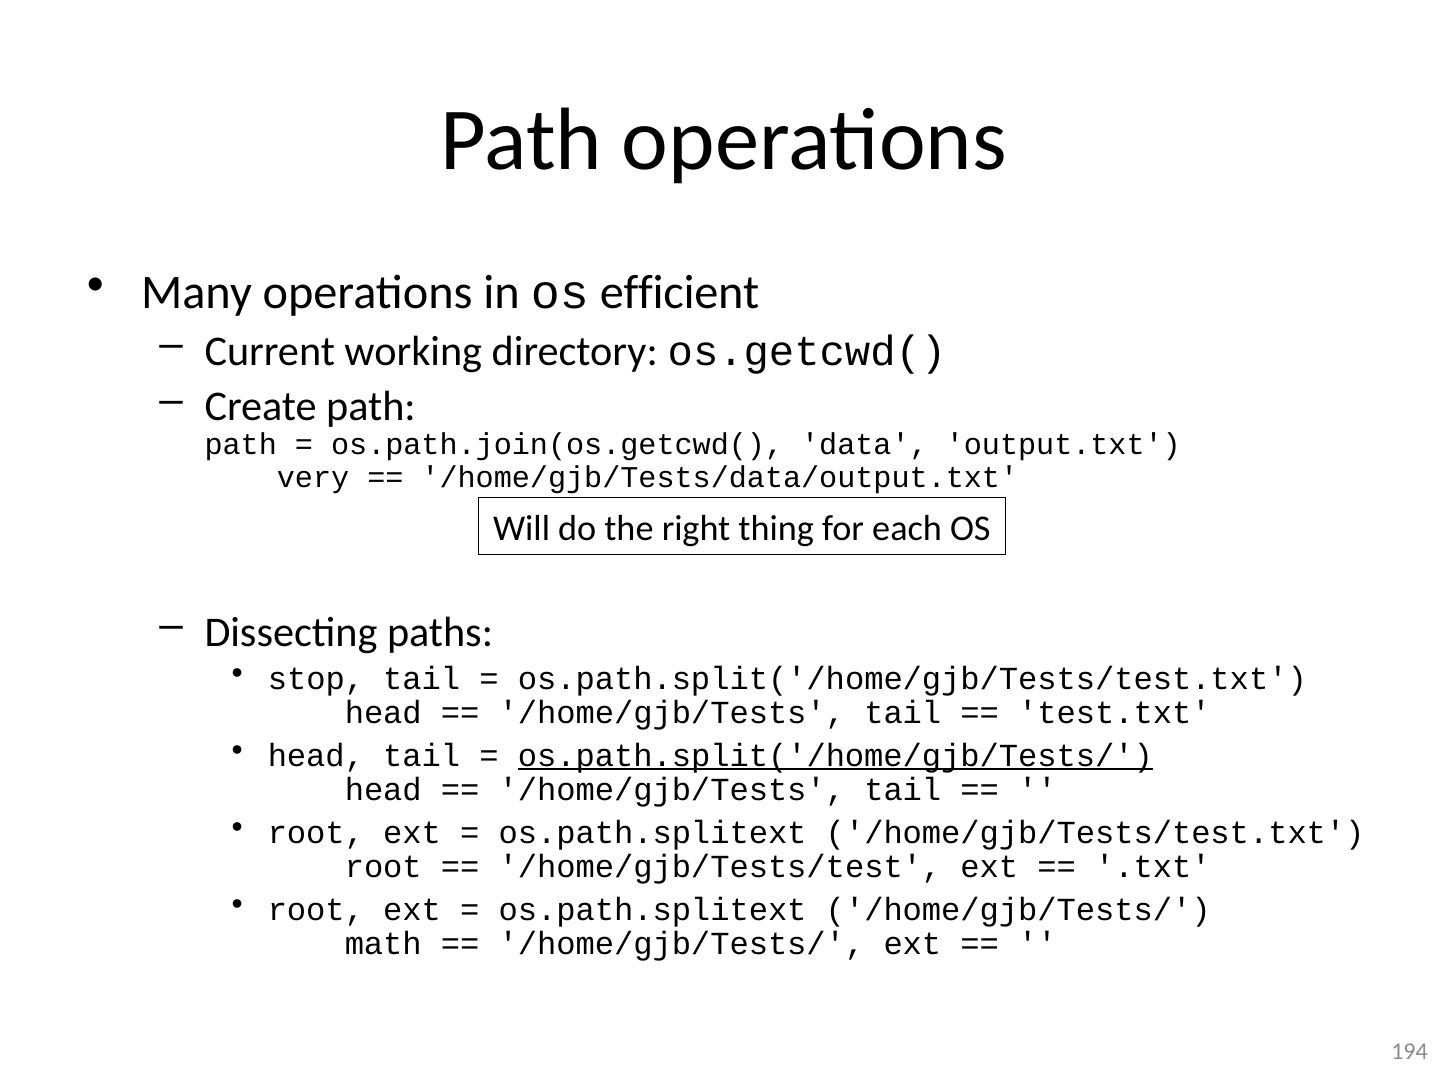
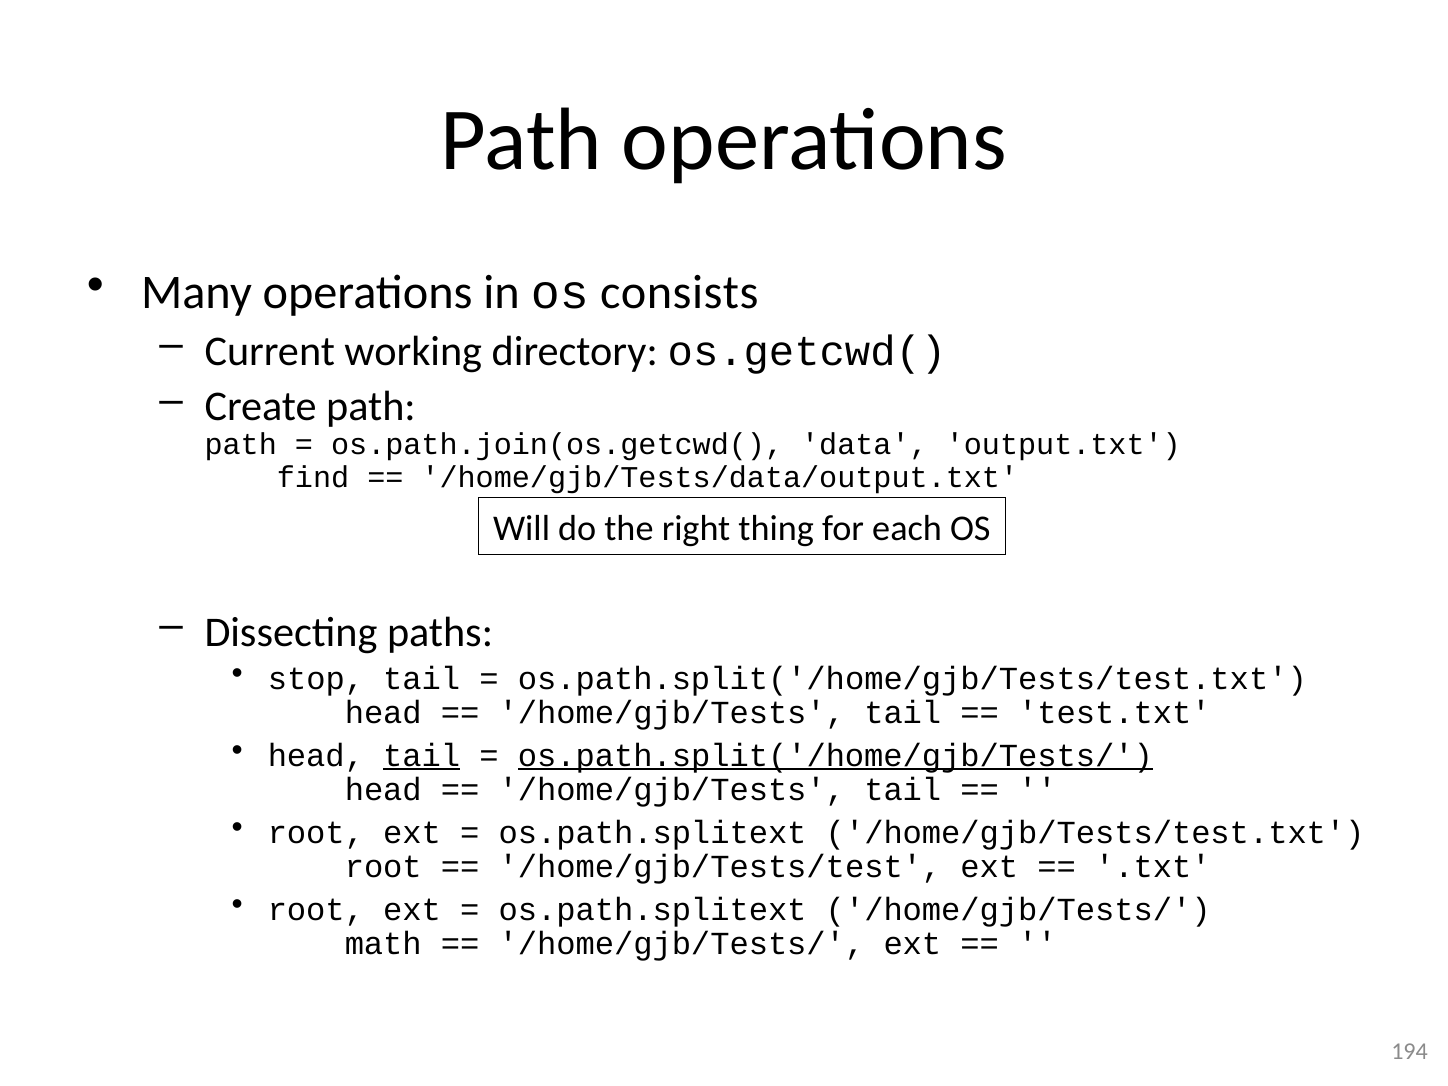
efficient: efficient -> consists
very: very -> find
tail at (422, 756) underline: none -> present
